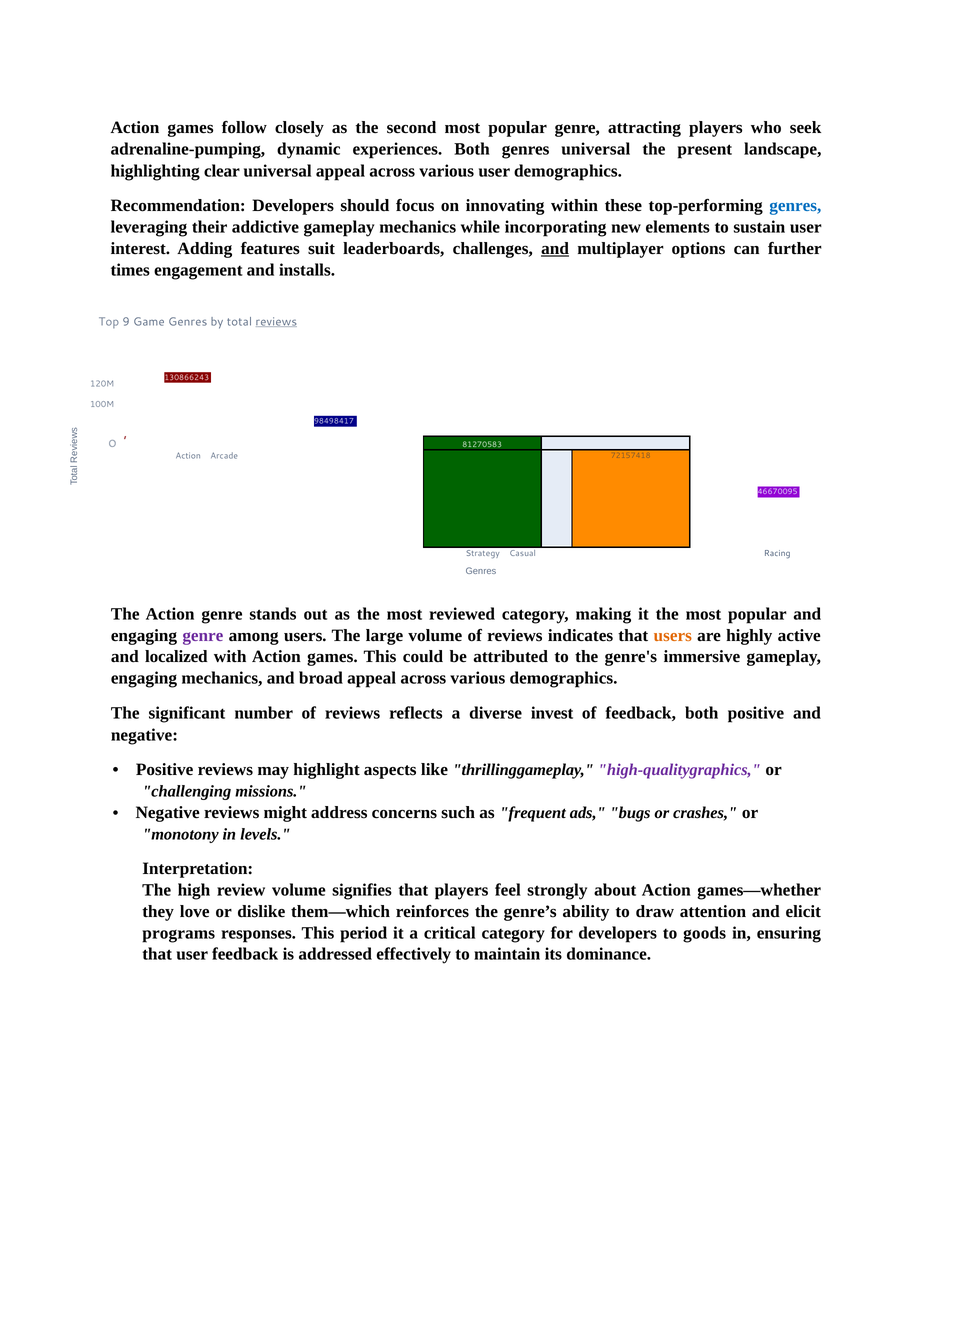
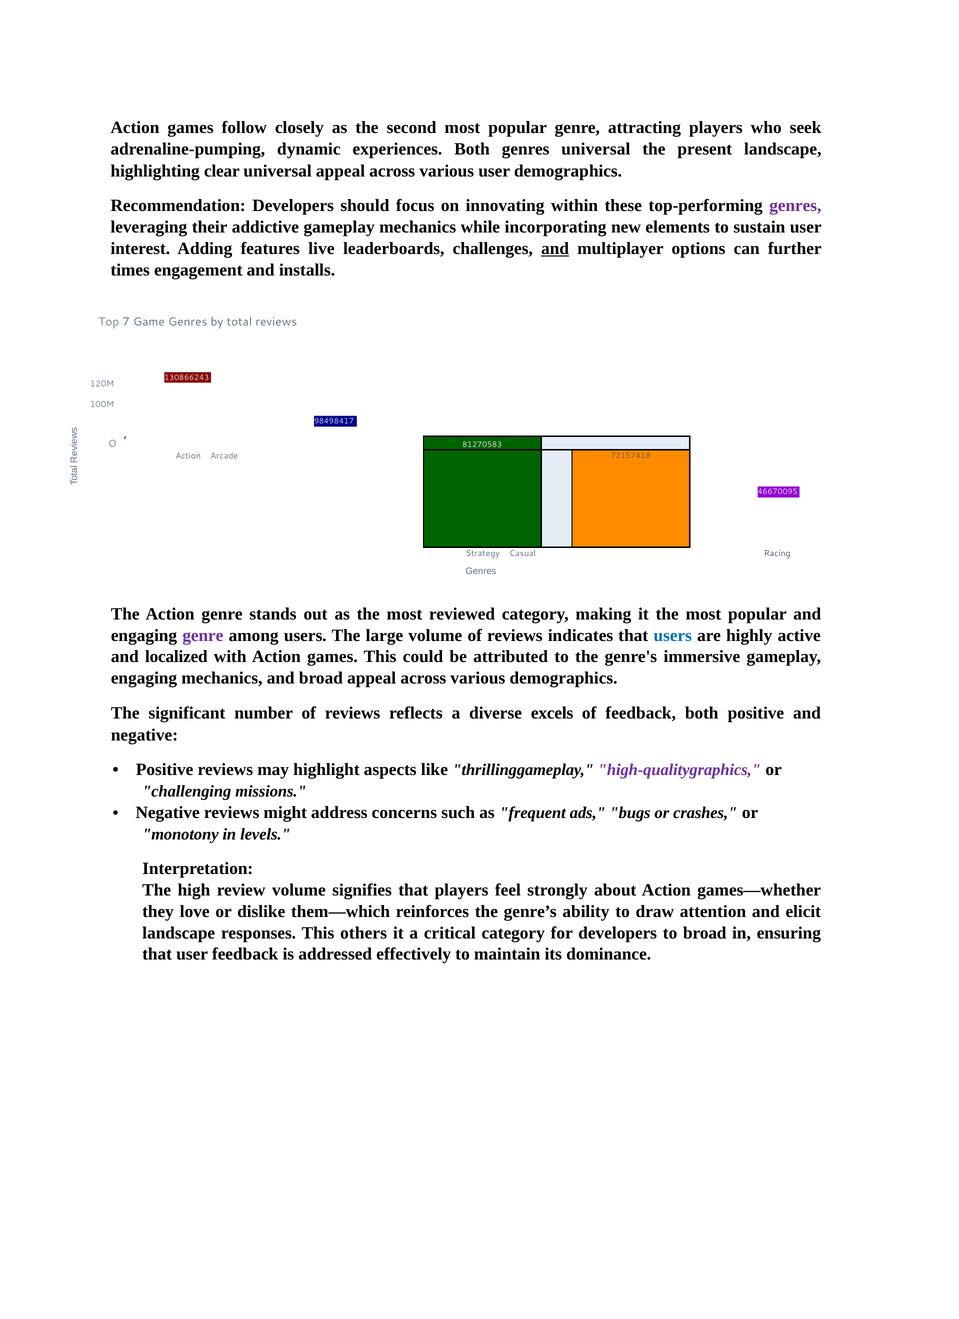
genres at (795, 206) colour: blue -> purple
suit: suit -> live
9: 9 -> 7
reviews at (276, 322) underline: present -> none
users at (673, 635) colour: orange -> blue
invest: invest -> excels
programs at (179, 933): programs -> landscape
period: period -> others
to goods: goods -> broad
